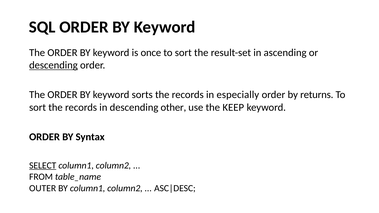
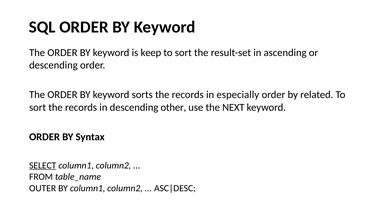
once: once -> keep
descending at (53, 65) underline: present -> none
returns: returns -> related
KEEP: KEEP -> NEXT
